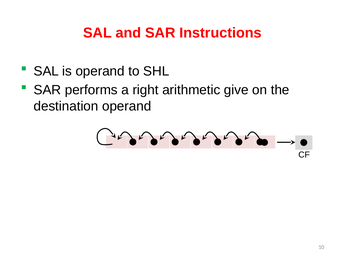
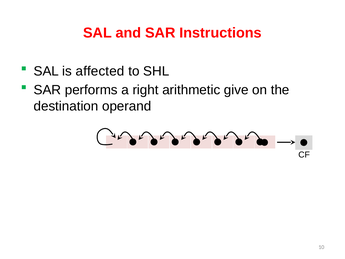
is operand: operand -> affected
